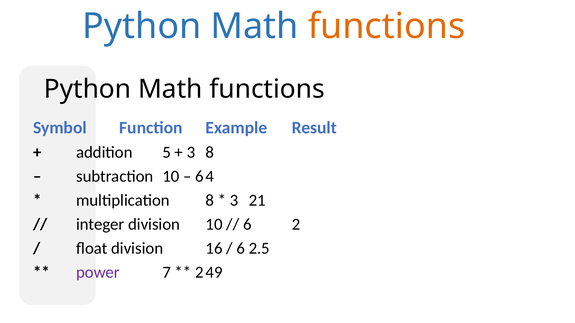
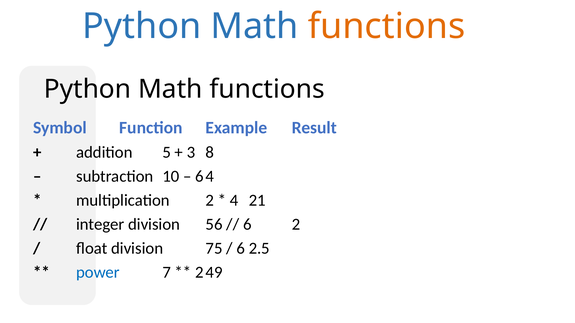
multiplication 8: 8 -> 2
3 at (234, 201): 3 -> 4
division 10: 10 -> 56
16: 16 -> 75
power colour: purple -> blue
